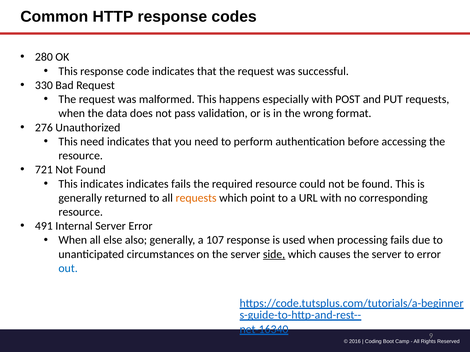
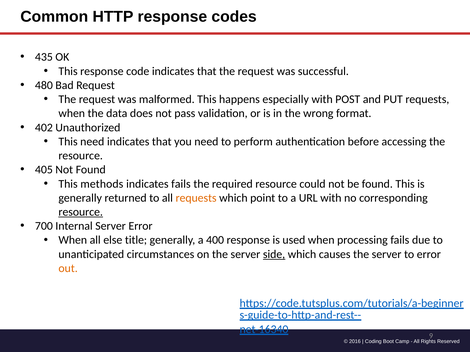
280: 280 -> 435
330: 330 -> 480
276: 276 -> 402
721: 721 -> 405
This indicates: indicates -> methods
resource at (81, 212) underline: none -> present
491: 491 -> 700
also: also -> title
107: 107 -> 400
out colour: blue -> orange
